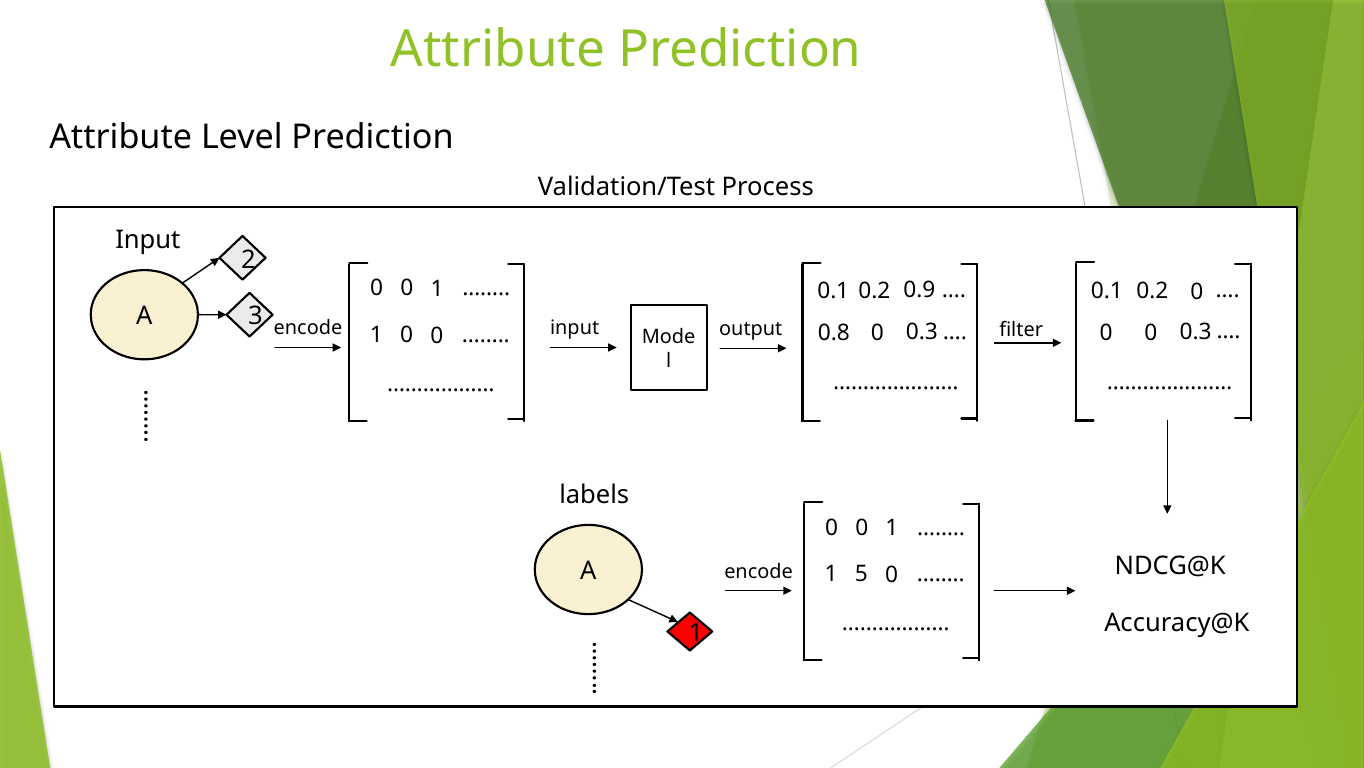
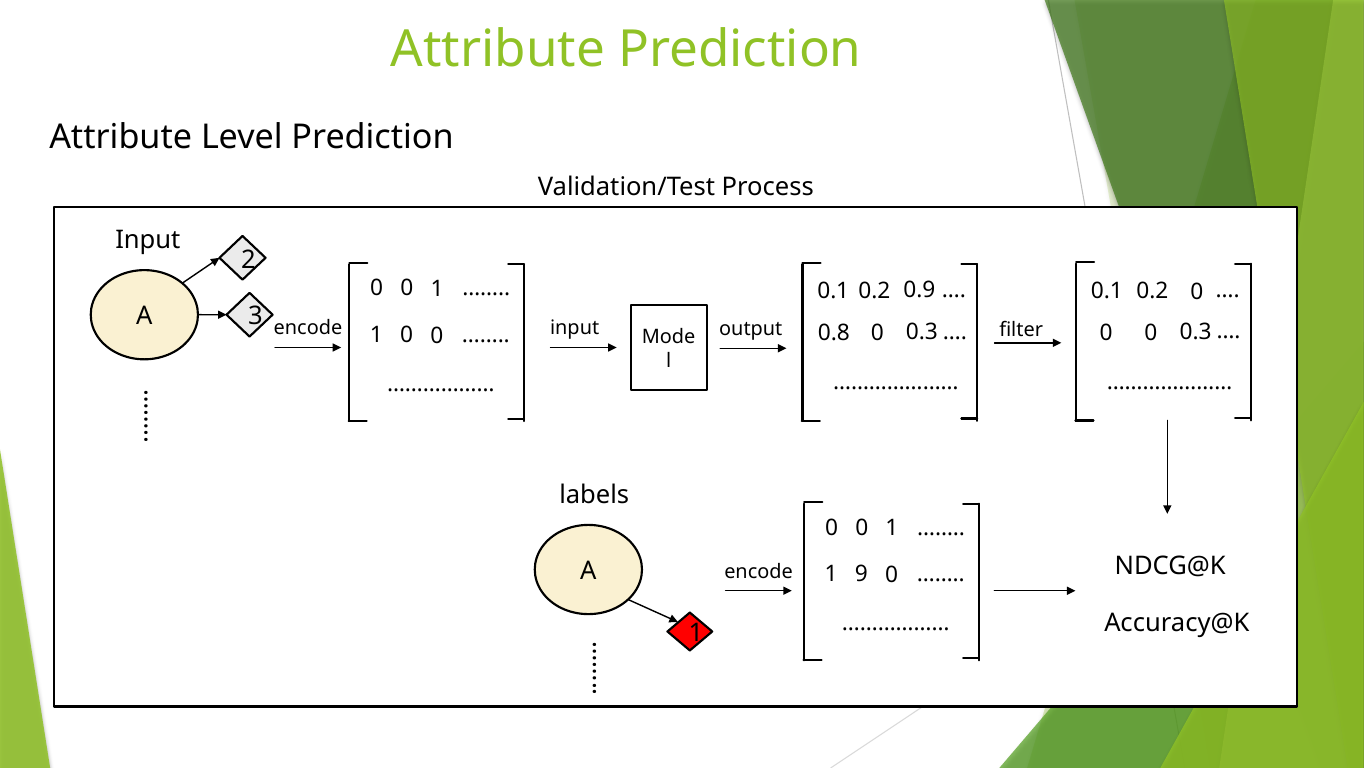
5: 5 -> 9
